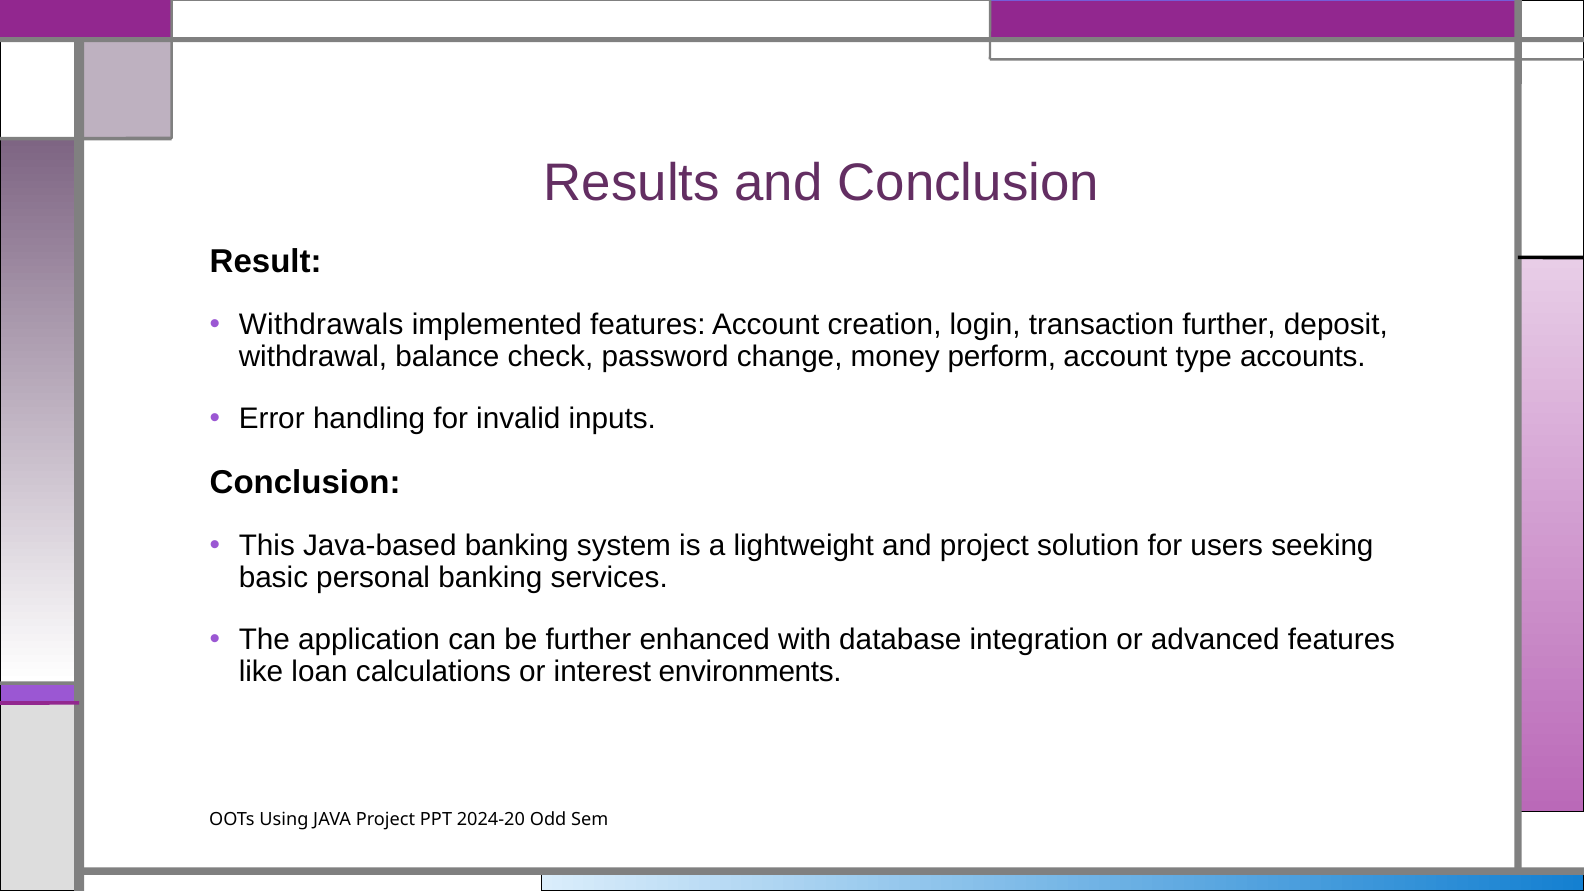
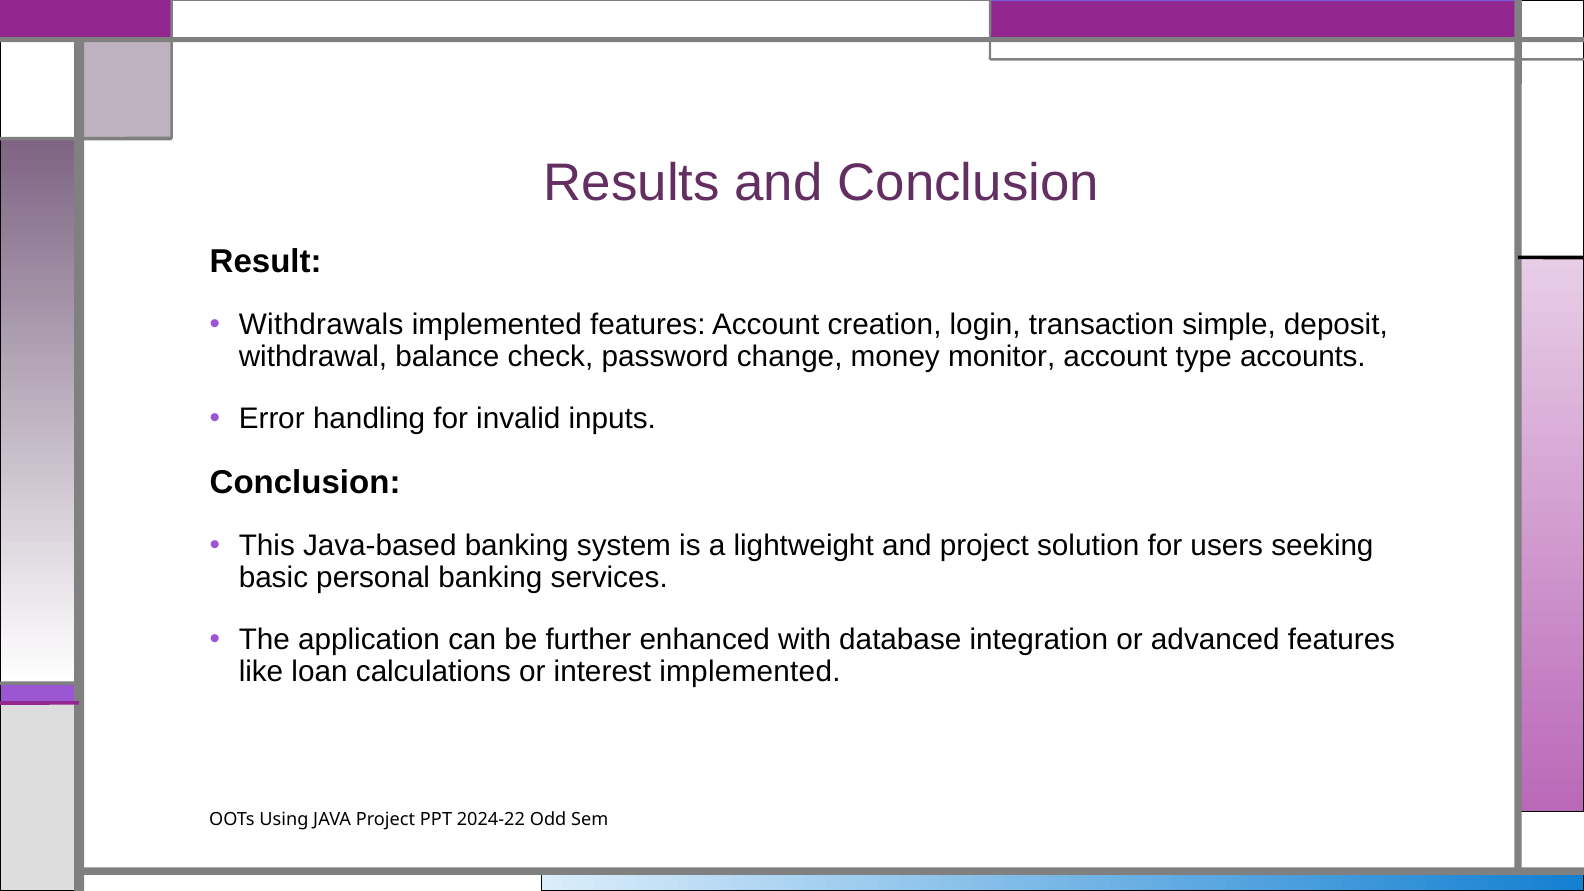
transaction further: further -> simple
perform: perform -> monitor
interest environments: environments -> implemented
2024-20: 2024-20 -> 2024-22
